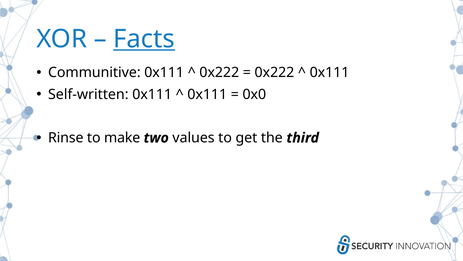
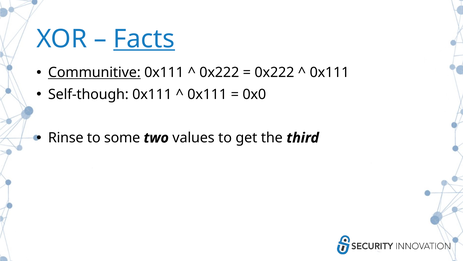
Communitive underline: none -> present
Self-written: Self-written -> Self-though
make: make -> some
